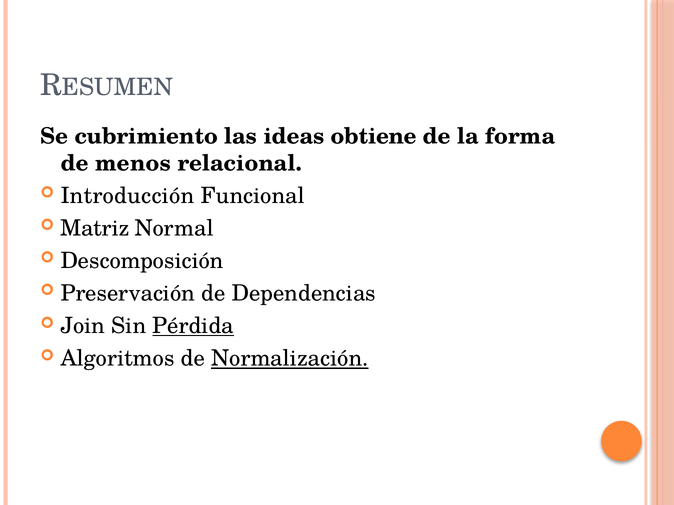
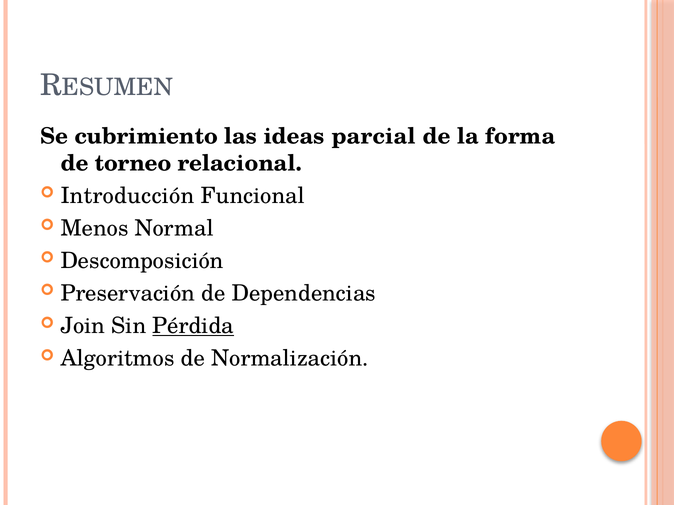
obtiene: obtiene -> parcial
menos: menos -> torneo
Matriz: Matriz -> Menos
Normalización underline: present -> none
